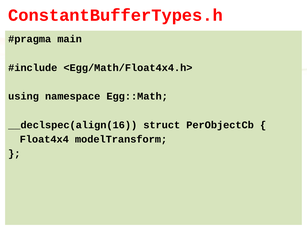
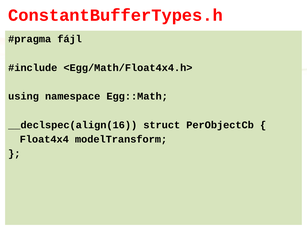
main: main -> fájl
